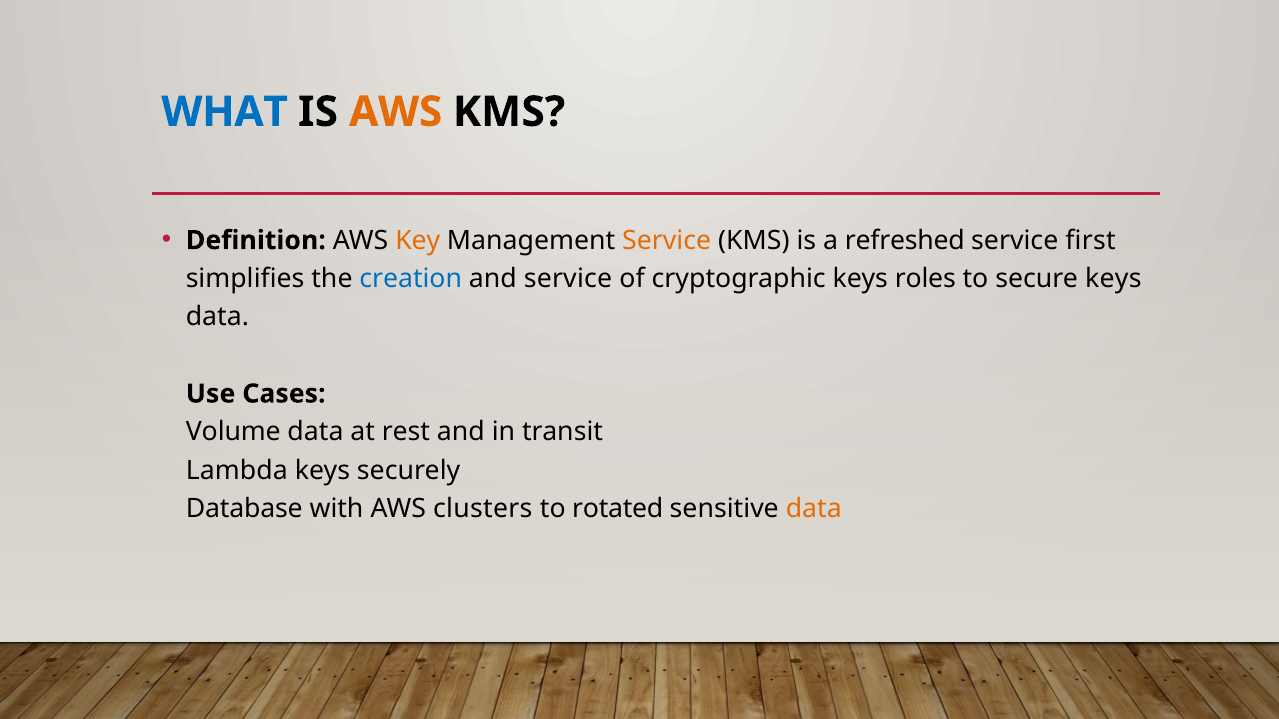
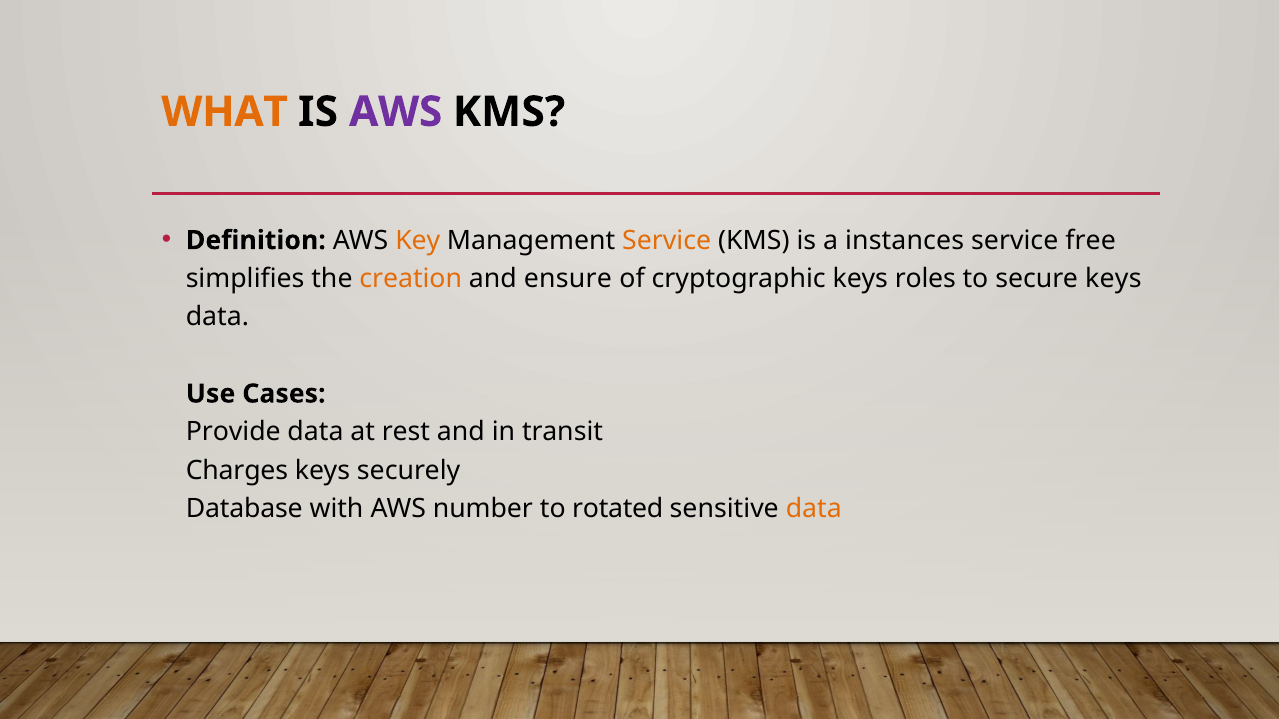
WHAT colour: blue -> orange
AWS at (396, 112) colour: orange -> purple
refreshed: refreshed -> instances
first: first -> free
creation colour: blue -> orange
and service: service -> ensure
Volume: Volume -> Provide
Lambda: Lambda -> Charges
clusters: clusters -> number
